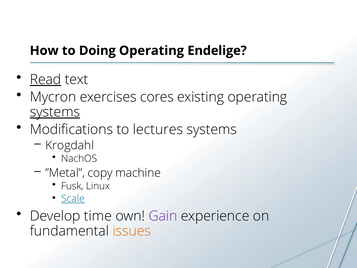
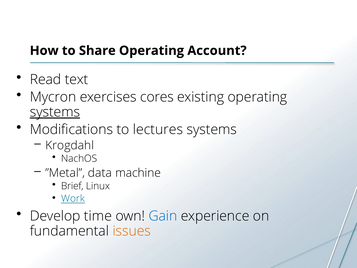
Doing: Doing -> Share
Endelige: Endelige -> Account
Read underline: present -> none
copy: copy -> data
Fusk: Fusk -> Brief
Scale: Scale -> Work
Gain colour: purple -> blue
